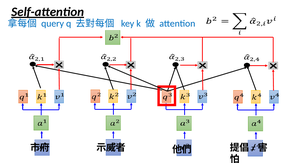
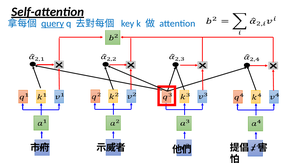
query underline: none -> present
